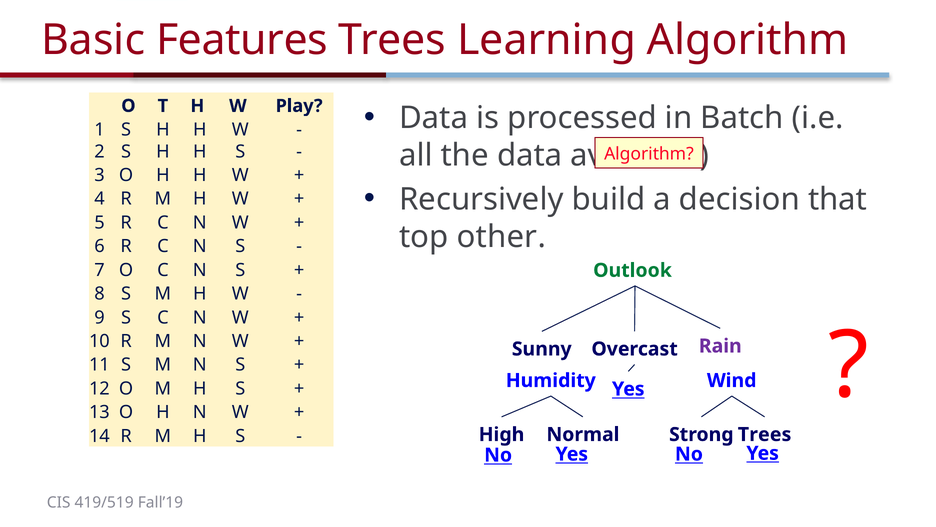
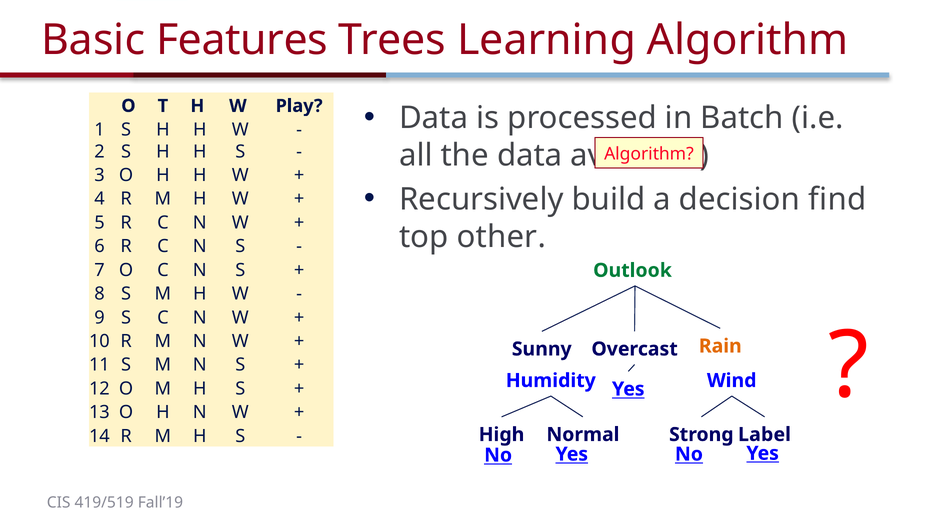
that: that -> find
Rain colour: purple -> orange
Trees at (765, 434): Trees -> Label
